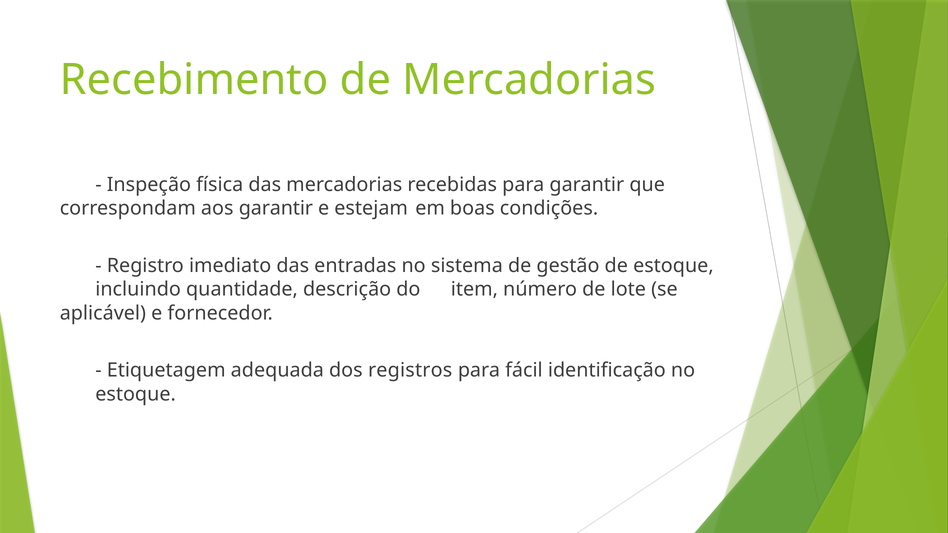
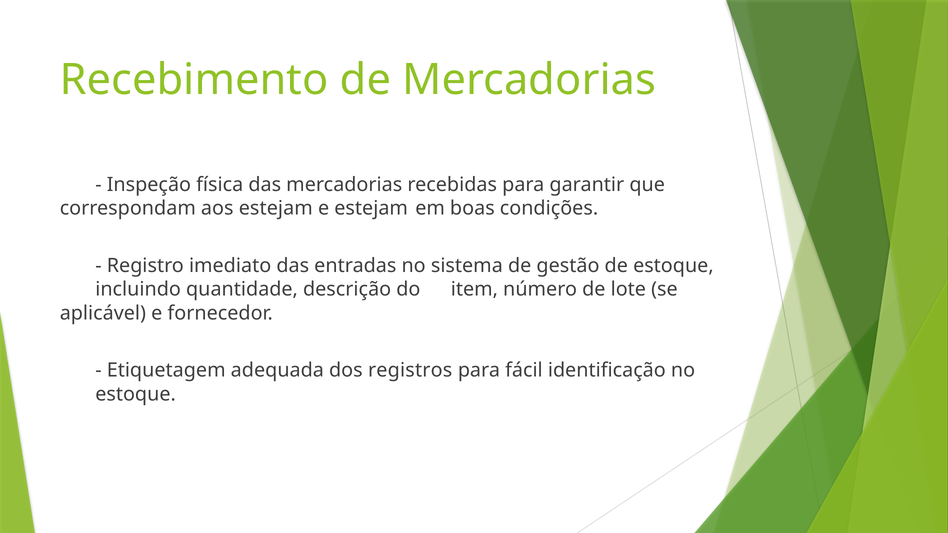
aos garantir: garantir -> estejam
